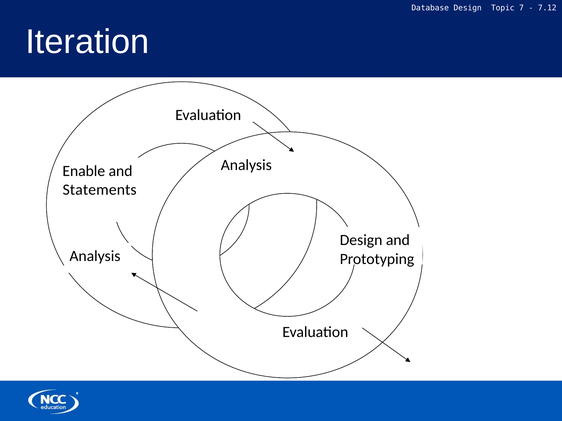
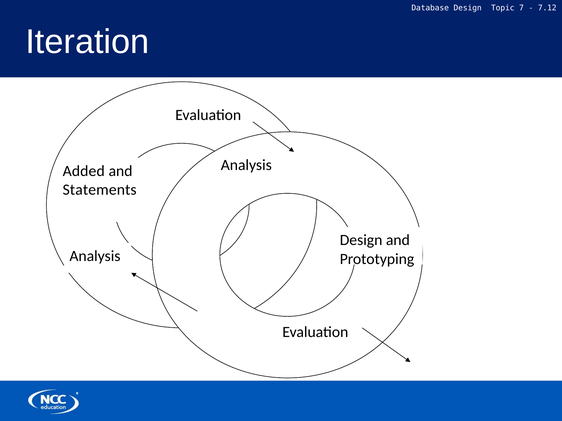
Enable: Enable -> Added
